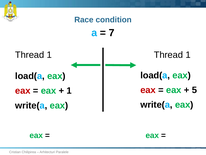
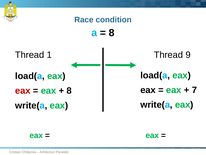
7 at (112, 33): 7 -> 8
1 Thread 1: 1 -> 9
eax at (148, 90) colour: red -> black
5: 5 -> 7
1 at (69, 91): 1 -> 8
